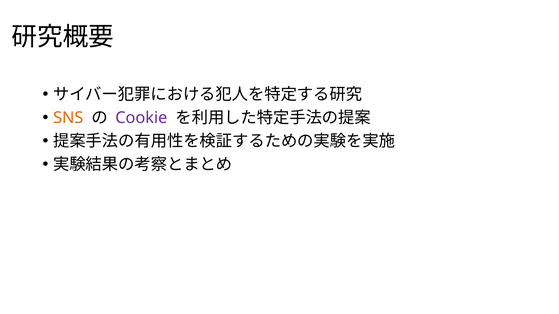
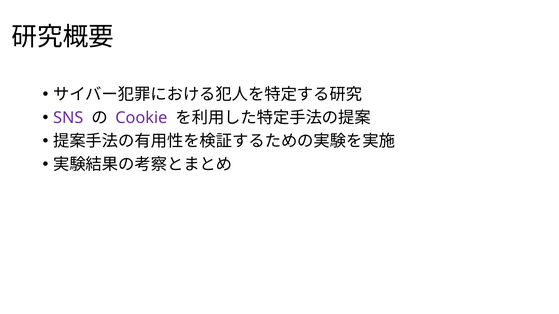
SNS colour: orange -> purple
